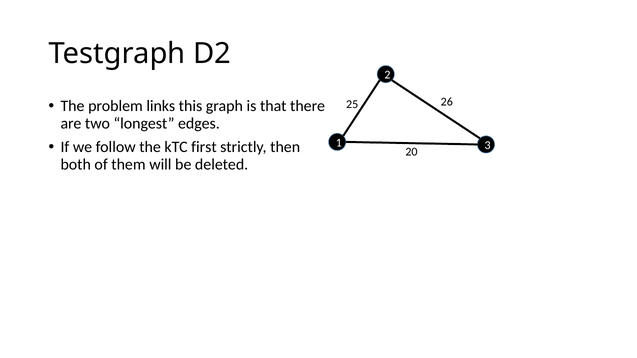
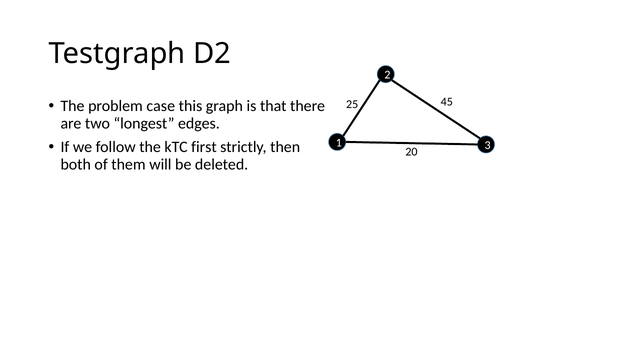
links: links -> case
26: 26 -> 45
